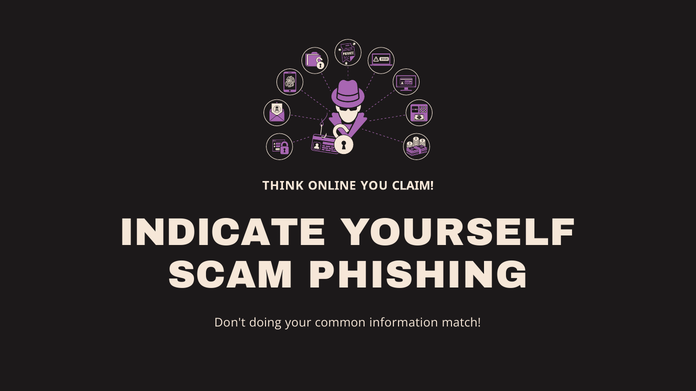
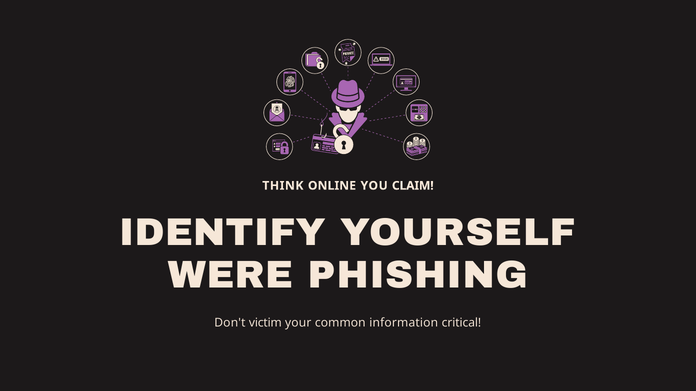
INDICATE: INDICATE -> IDENTIFY
SCAM: SCAM -> WERE
doing: doing -> victim
match: match -> critical
